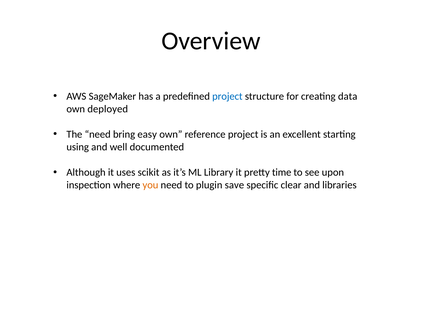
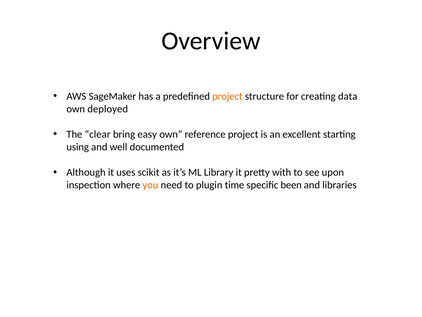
project at (227, 96) colour: blue -> orange
The need: need -> clear
time: time -> with
save: save -> time
clear: clear -> been
